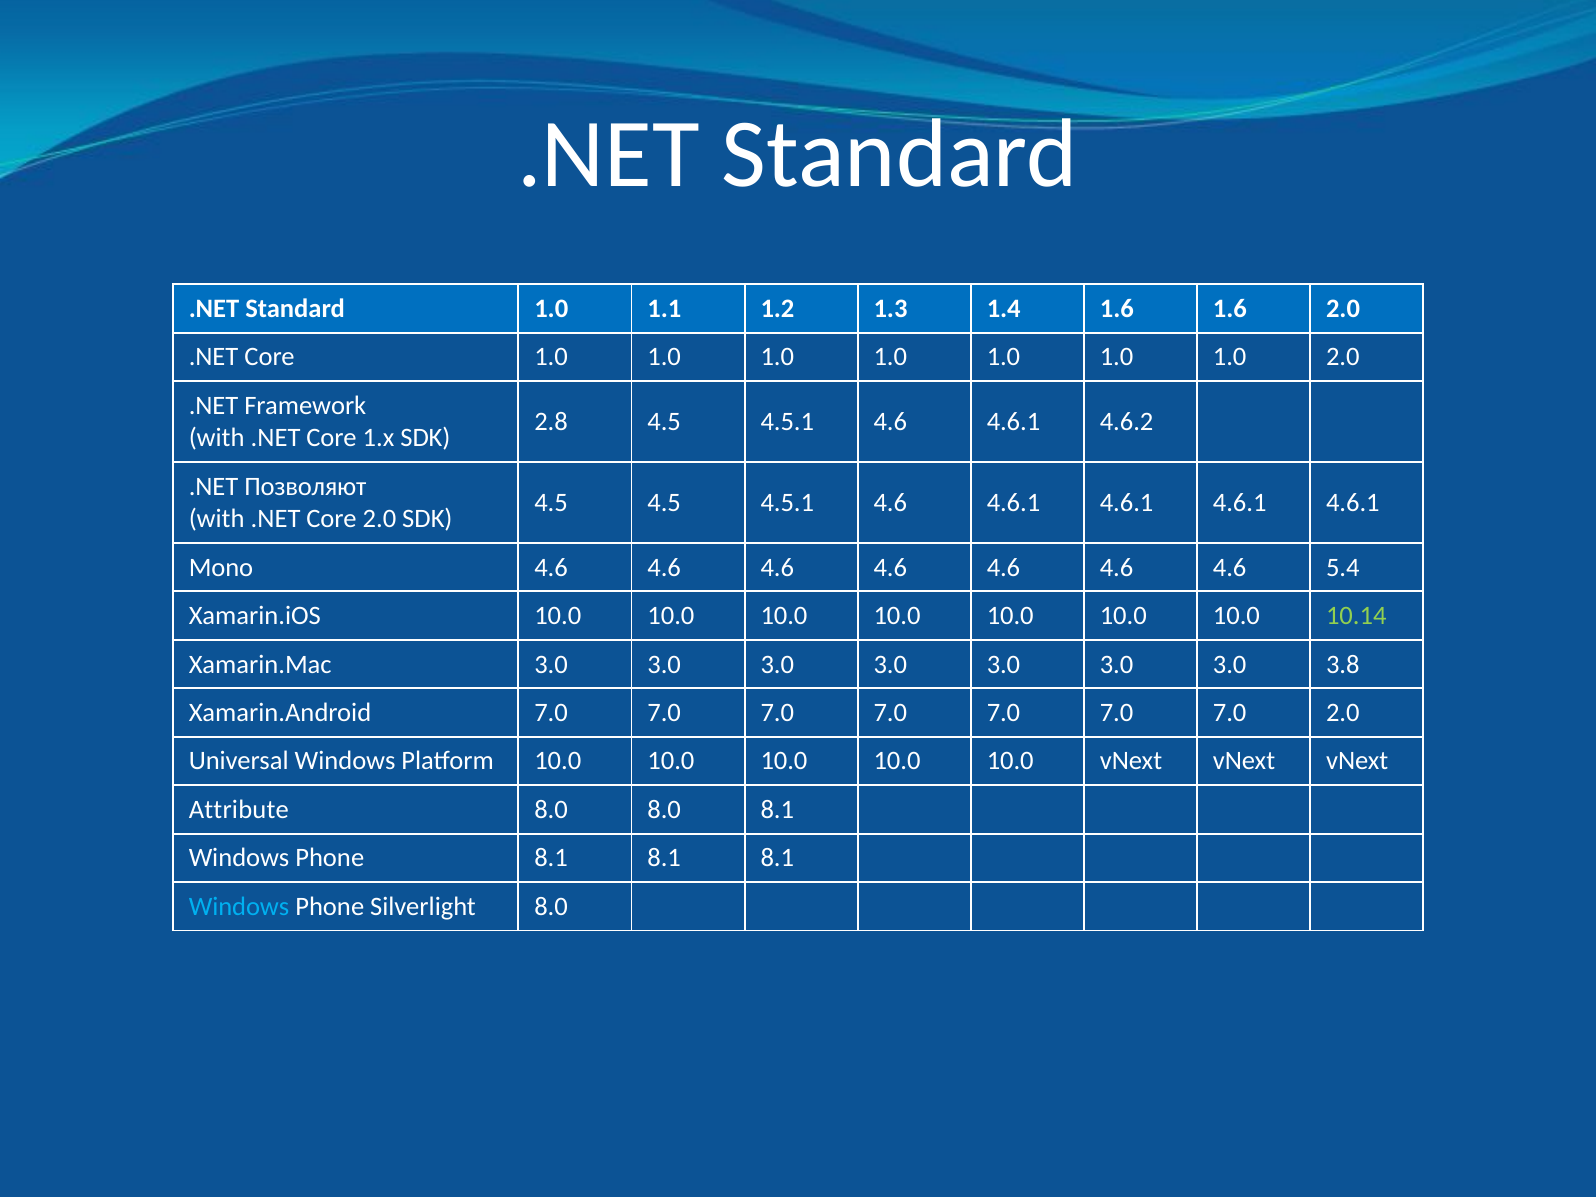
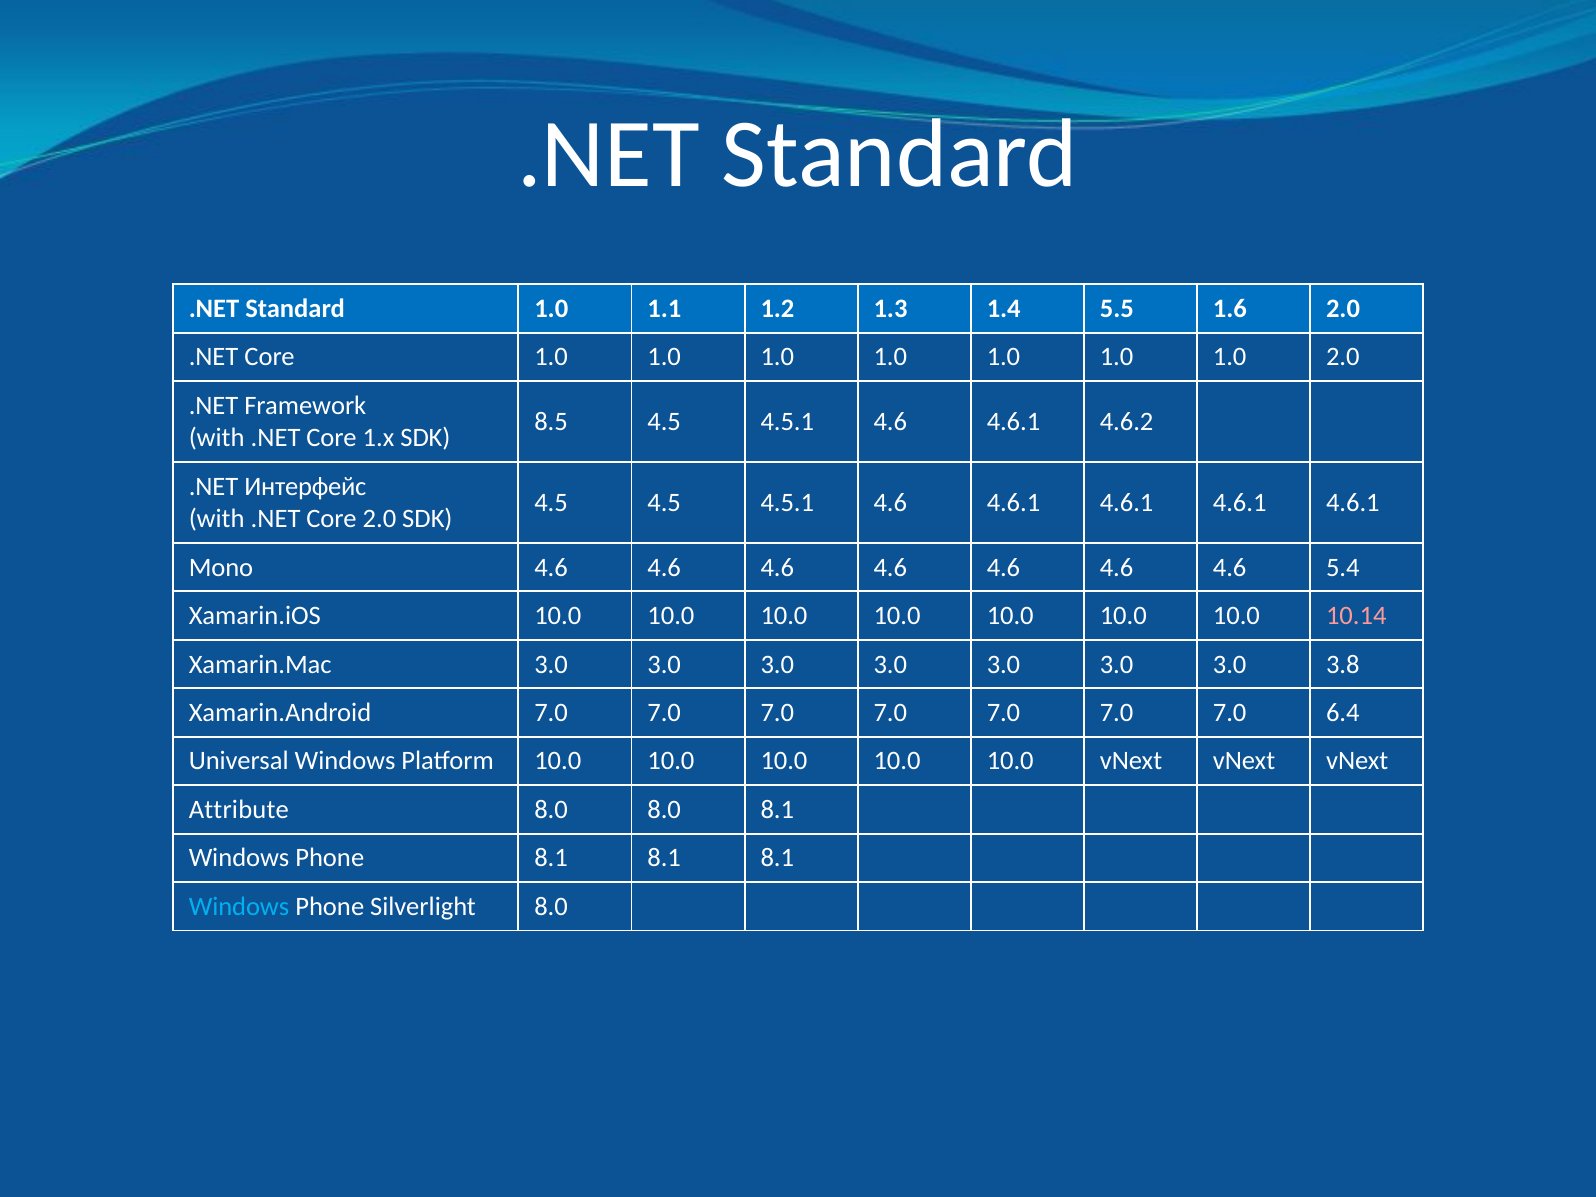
1.4 1.6: 1.6 -> 5.5
2.8: 2.8 -> 8.5
Позволяют: Позволяют -> Интерфейс
10.14 colour: light green -> pink
7.0 2.0: 2.0 -> 6.4
